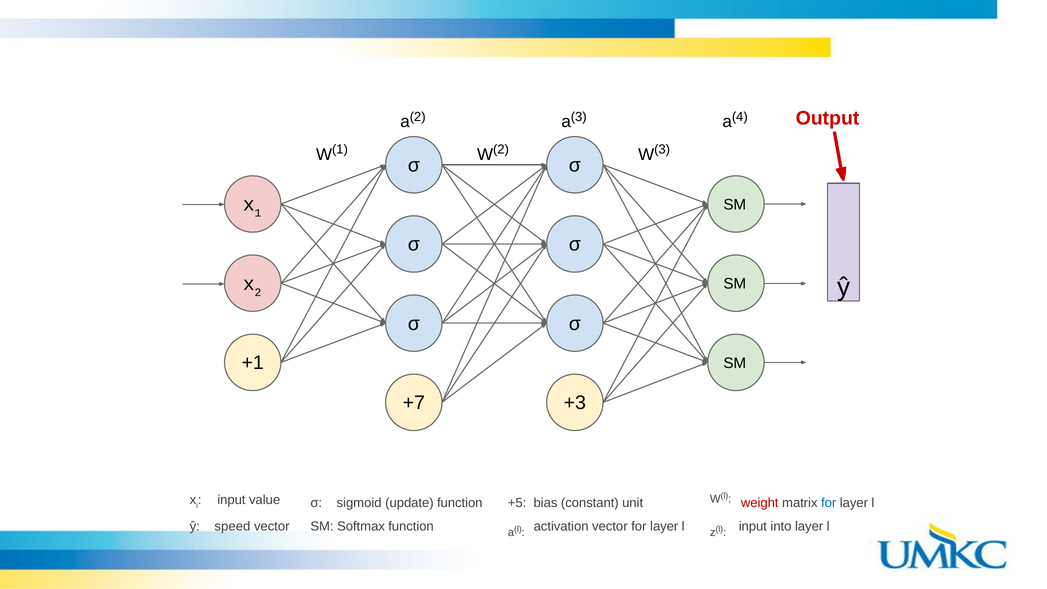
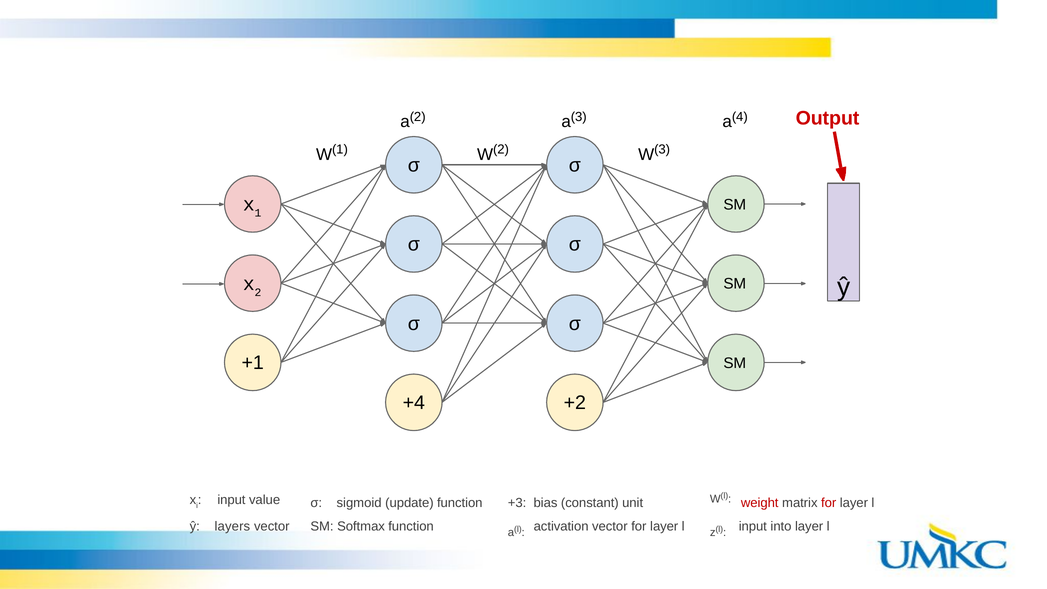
+7: +7 -> +4
+3: +3 -> +2
+5: +5 -> +3
for at (829, 503) colour: blue -> red
speed: speed -> layers
